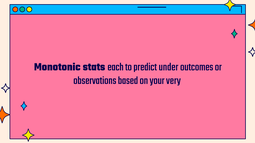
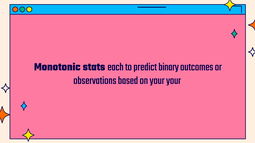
under: under -> binary
your very: very -> your
